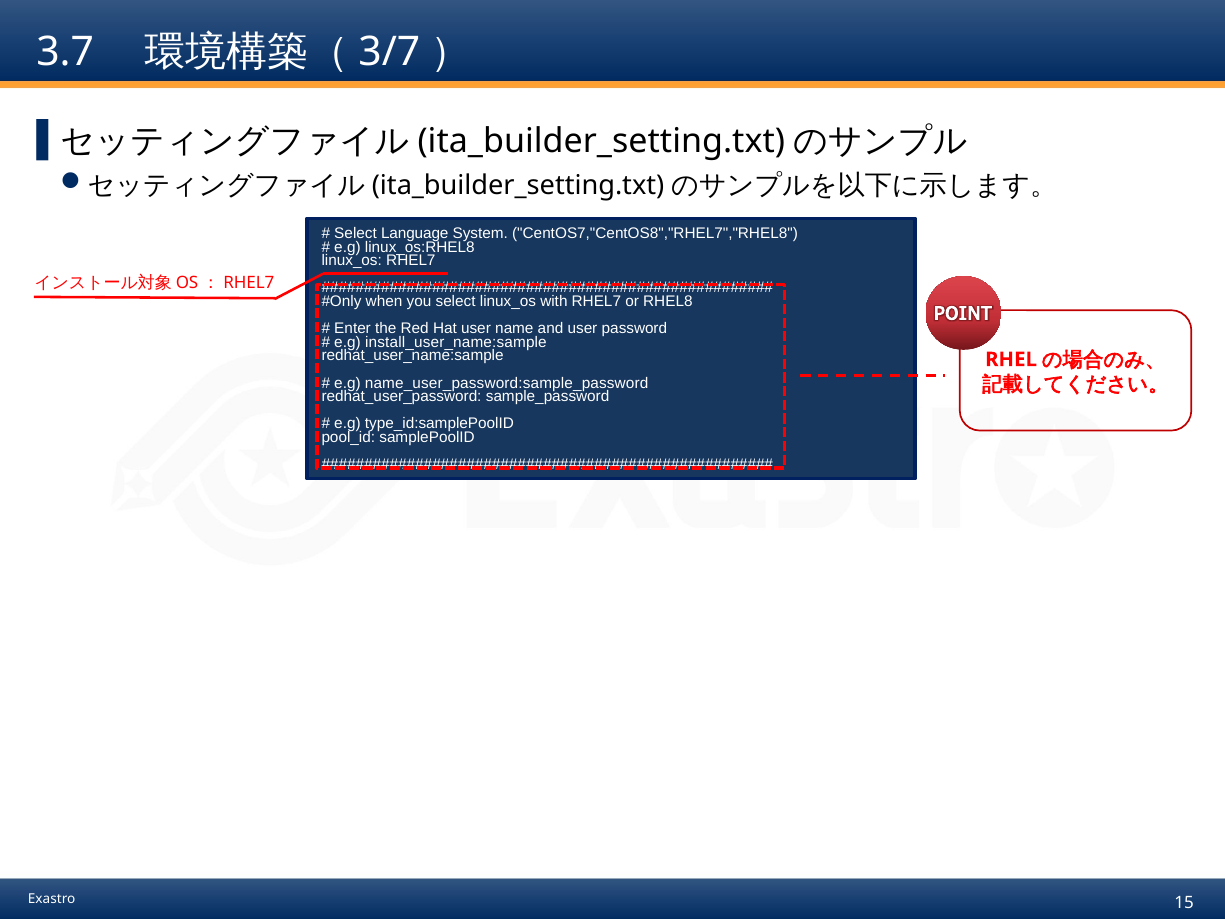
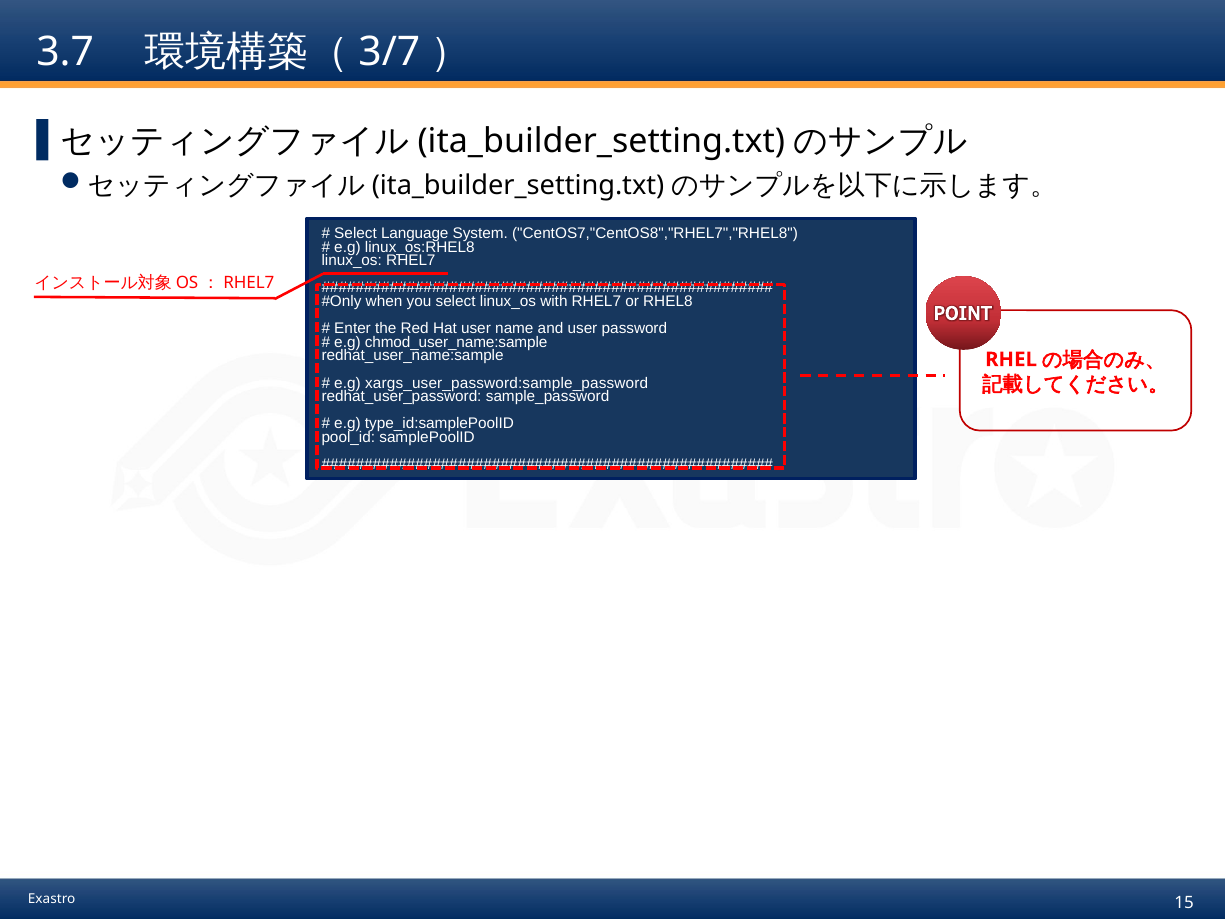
install_user_name:sample: install_user_name:sample -> chmod_user_name:sample
name_user_password:sample_password: name_user_password:sample_password -> xargs_user_password:sample_password
